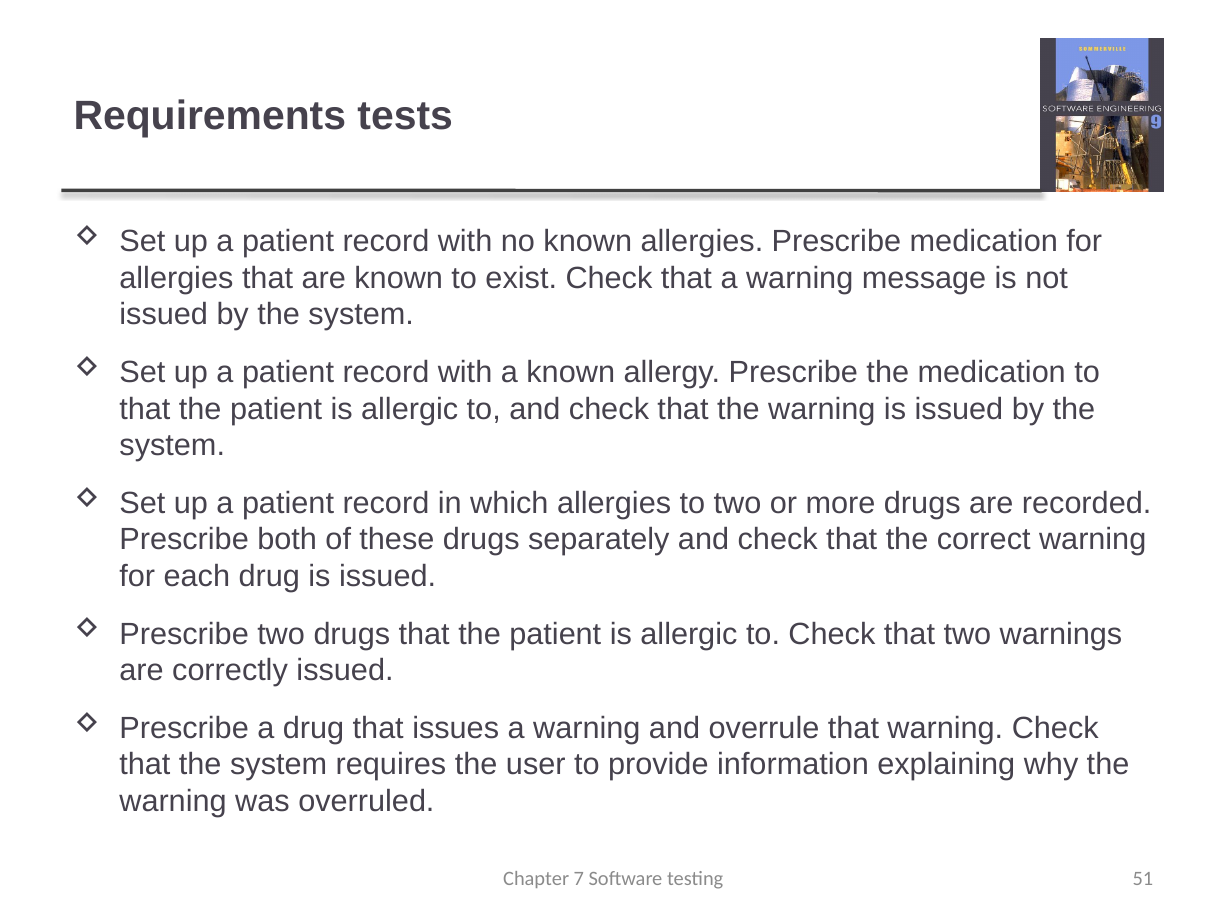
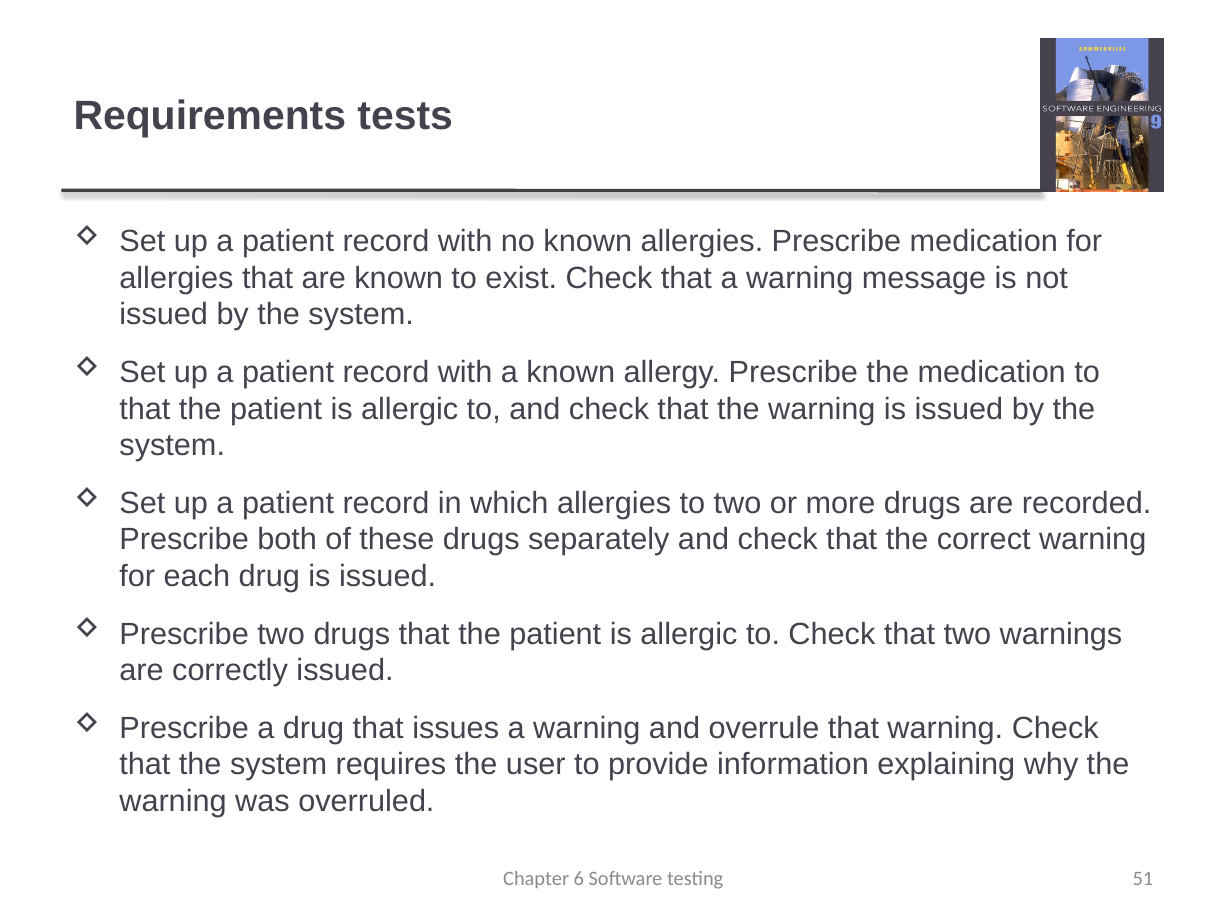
7: 7 -> 6
